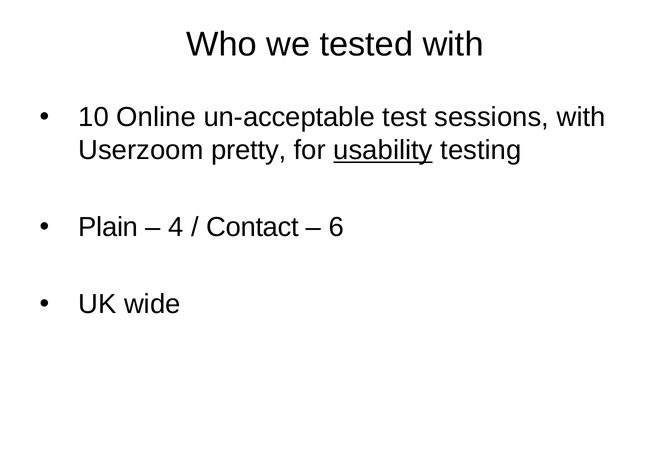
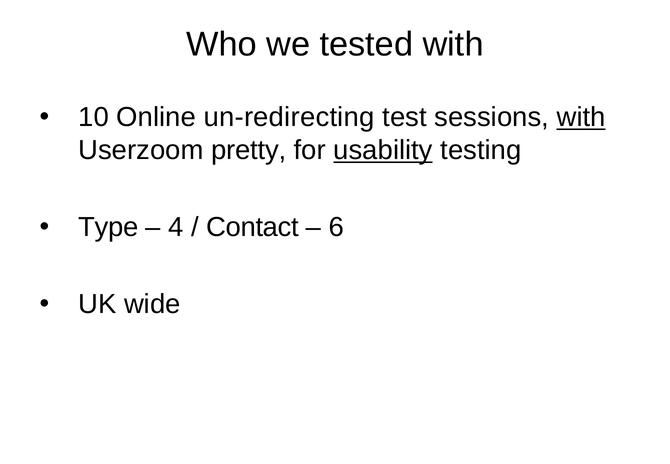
un-acceptable: un-acceptable -> un-redirecting
with at (581, 117) underline: none -> present
Plain: Plain -> Type
